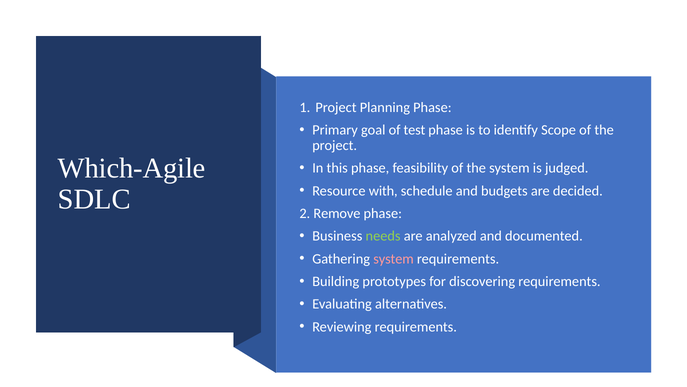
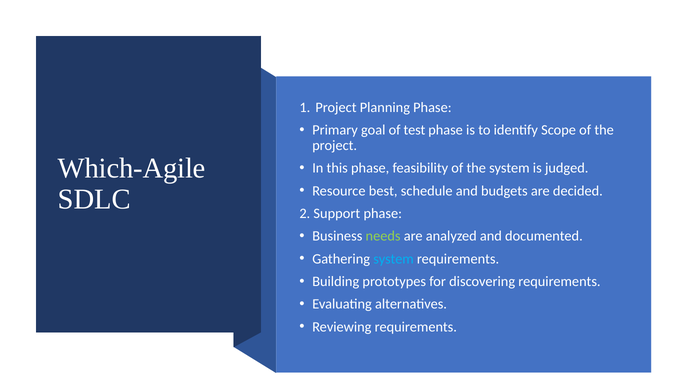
with: with -> best
Remove: Remove -> Support
system at (394, 258) colour: pink -> light blue
